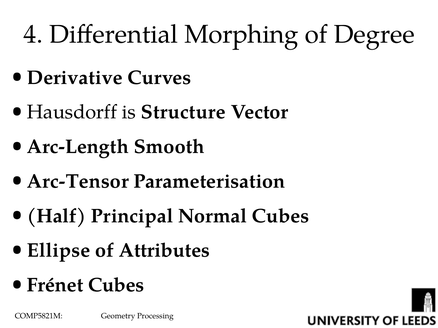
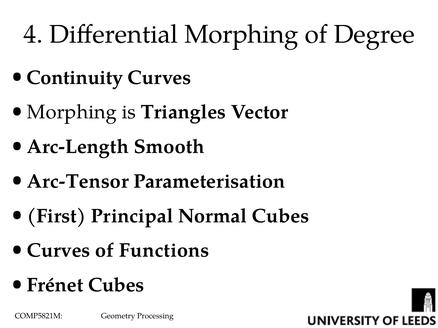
Derivative: Derivative -> Continuity
Hausdorff at (72, 112): Hausdorff -> Morphing
Structure: Structure -> Triangles
Half: Half -> First
Ellipse at (59, 251): Ellipse -> Curves
Attributes: Attributes -> Functions
